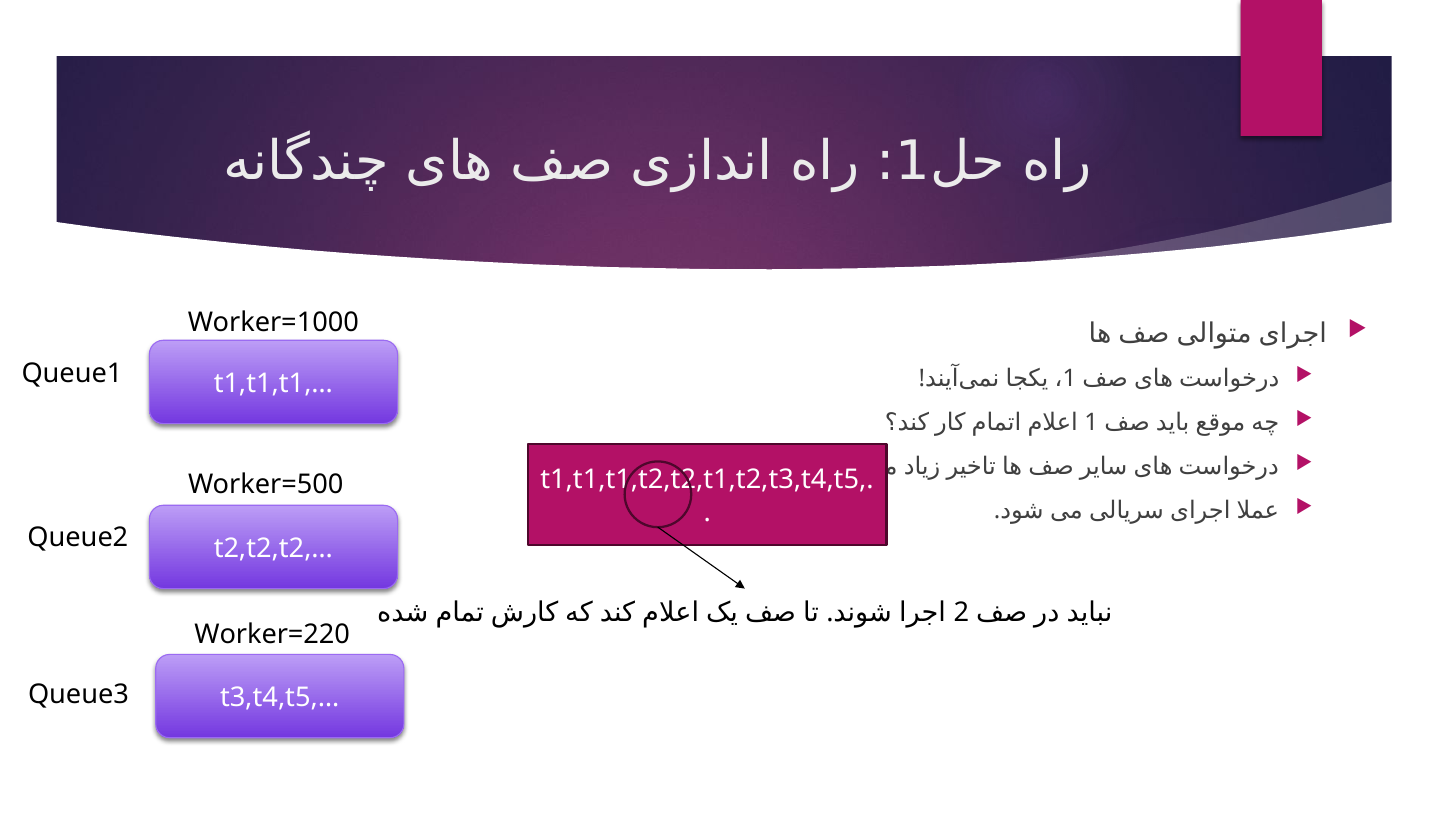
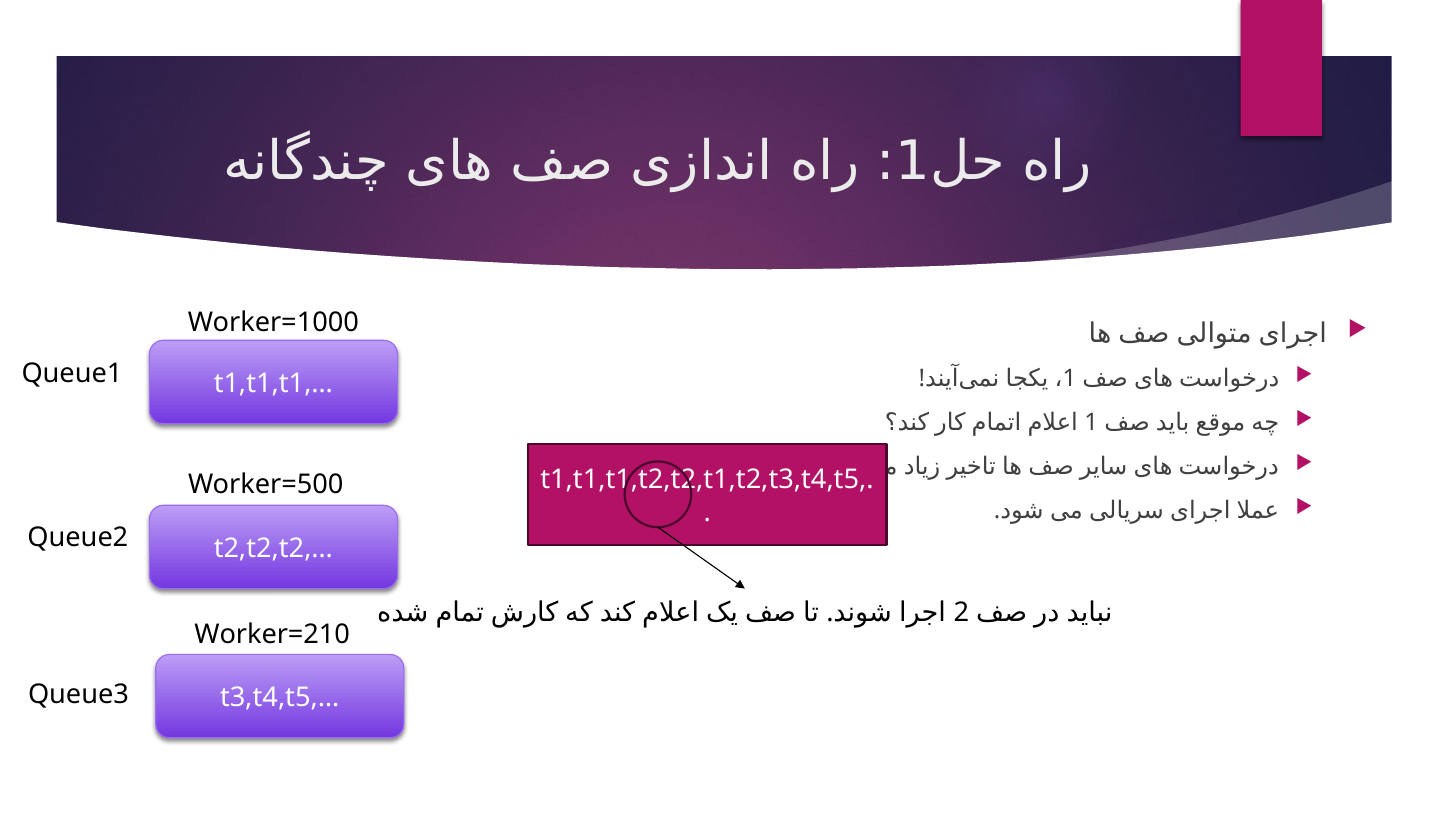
Worker=220: Worker=220 -> Worker=210
